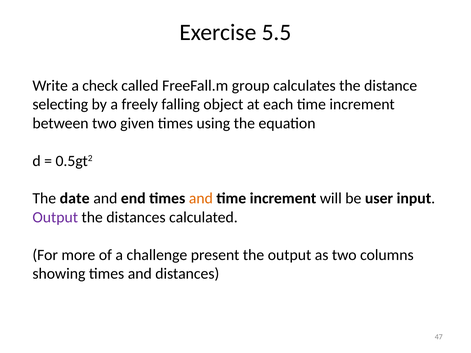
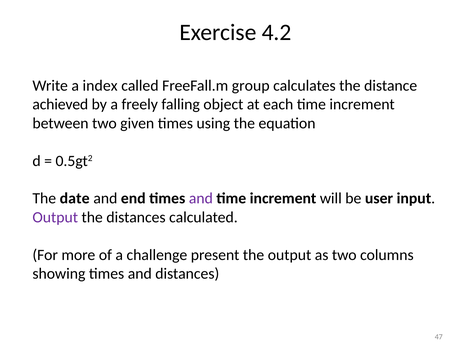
5.5: 5.5 -> 4.2
check: check -> index
selecting: selecting -> achieved
and at (201, 199) colour: orange -> purple
